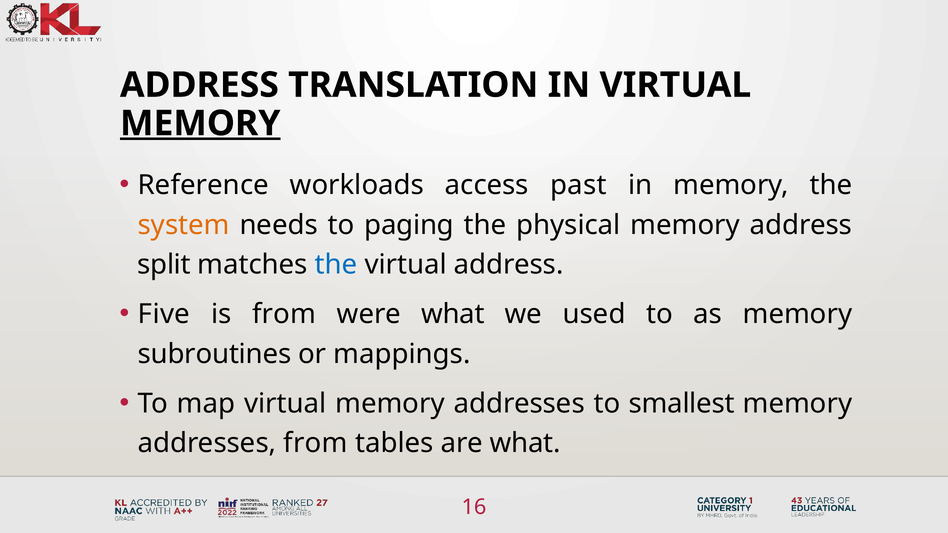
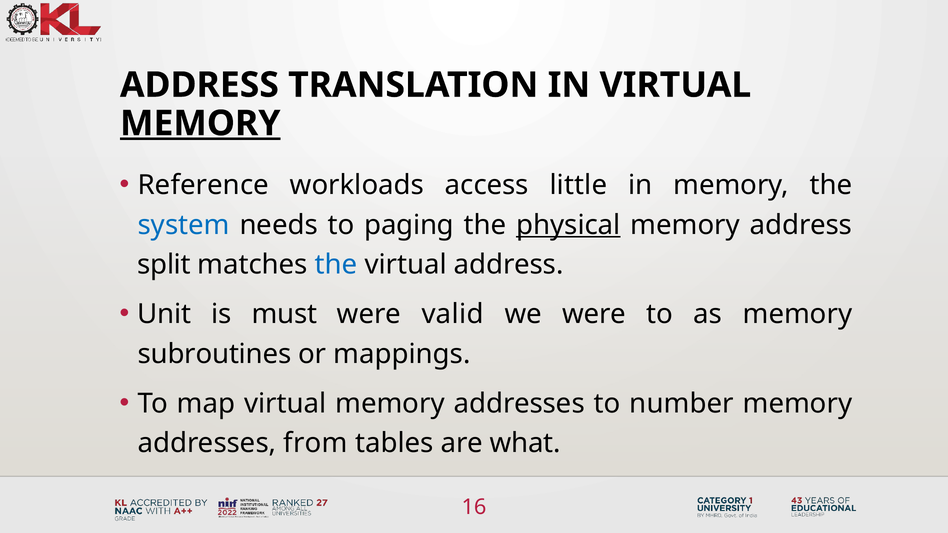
past: past -> little
system colour: orange -> blue
physical underline: none -> present
Five: Five -> Unit
is from: from -> must
were what: what -> valid
we used: used -> were
smallest: smallest -> number
